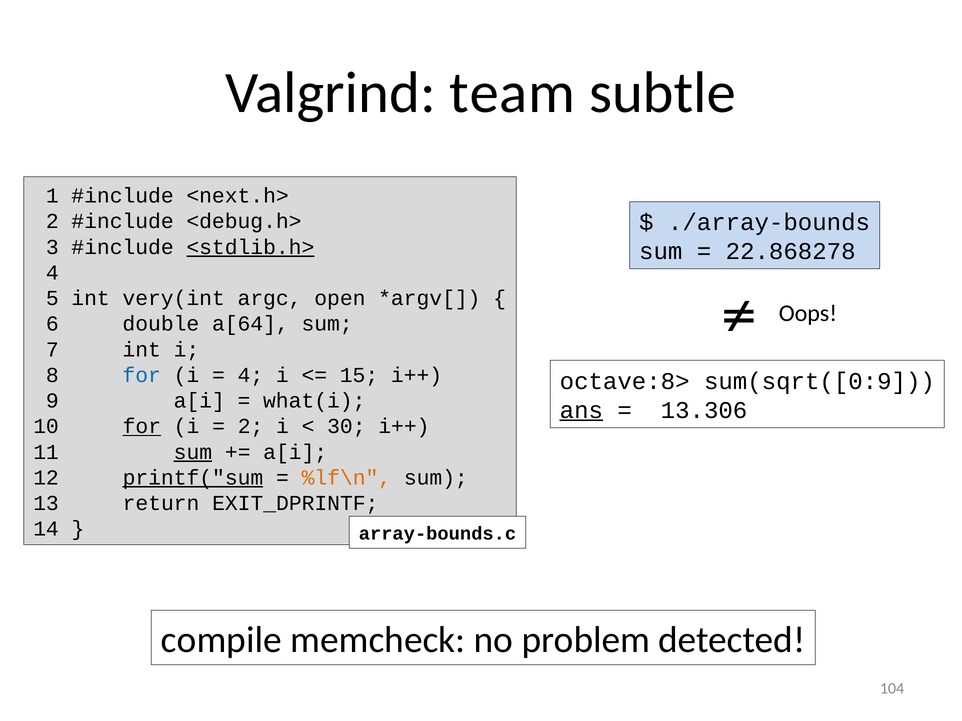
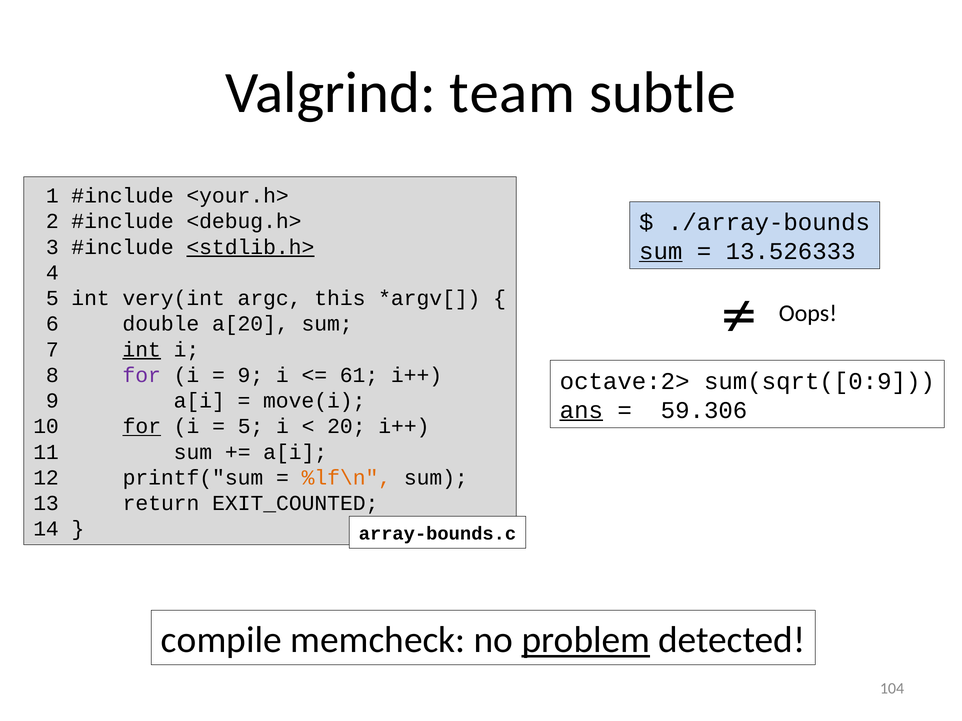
<next.h>: <next.h> -> <your.h>
sum at (661, 251) underline: none -> present
22.868278: 22.868278 -> 13.526333
open: open -> this
a[64: a[64 -> a[20
int at (142, 350) underline: none -> present
for at (142, 375) colour: blue -> purple
4 at (250, 375): 4 -> 9
15: 15 -> 61
octave:8>: octave:8> -> octave:2>
what(i: what(i -> move(i
13.306: 13.306 -> 59.306
2 at (251, 427): 2 -> 5
30: 30 -> 20
sum at (193, 452) underline: present -> none
printf("sum underline: present -> none
EXIT_DPRINTF: EXIT_DPRINTF -> EXIT_COUNTED
problem underline: none -> present
